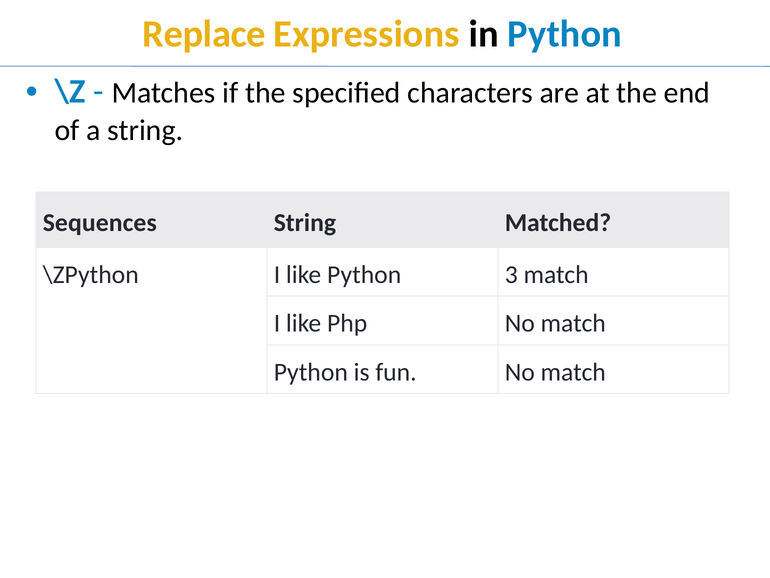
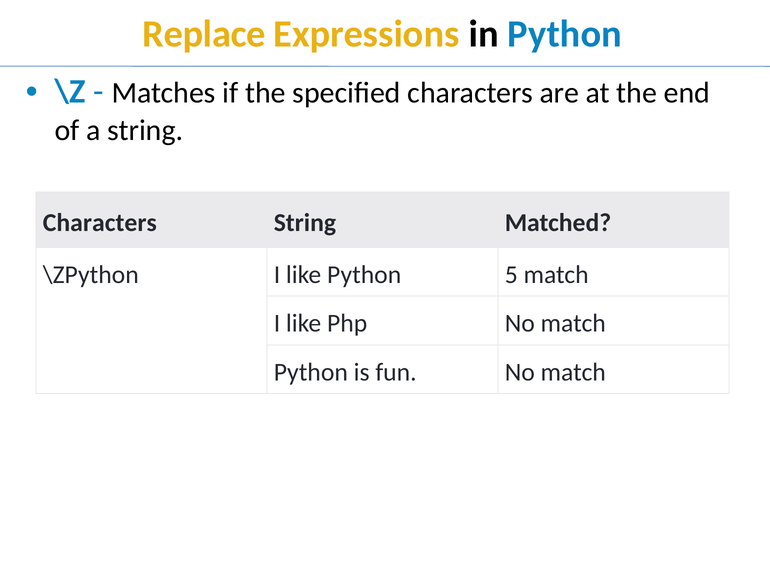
Sequences at (100, 222): Sequences -> Characters
3: 3 -> 5
